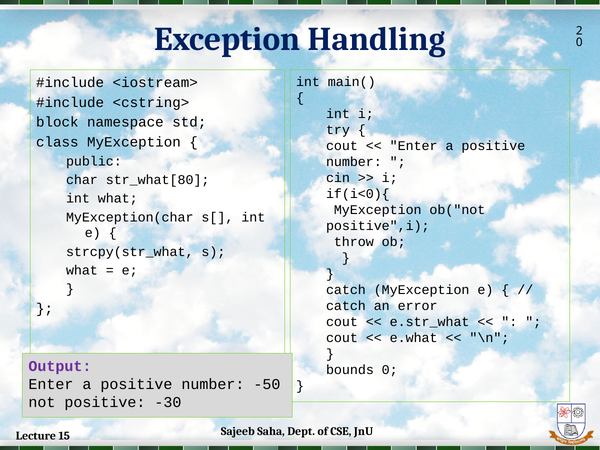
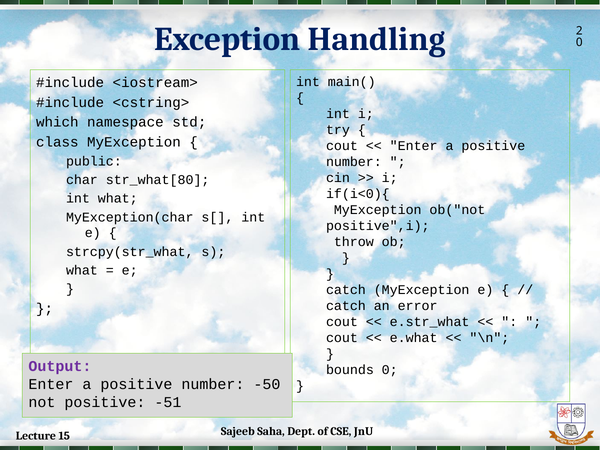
block: block -> which
-30: -30 -> -51
